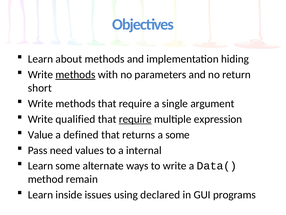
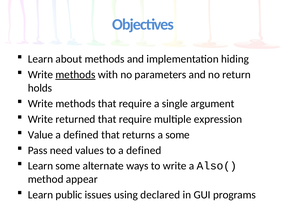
short: short -> holds
qualified: qualified -> returned
require at (135, 119) underline: present -> none
to a internal: internal -> defined
Data(: Data( -> Also(
remain: remain -> appear
inside: inside -> public
